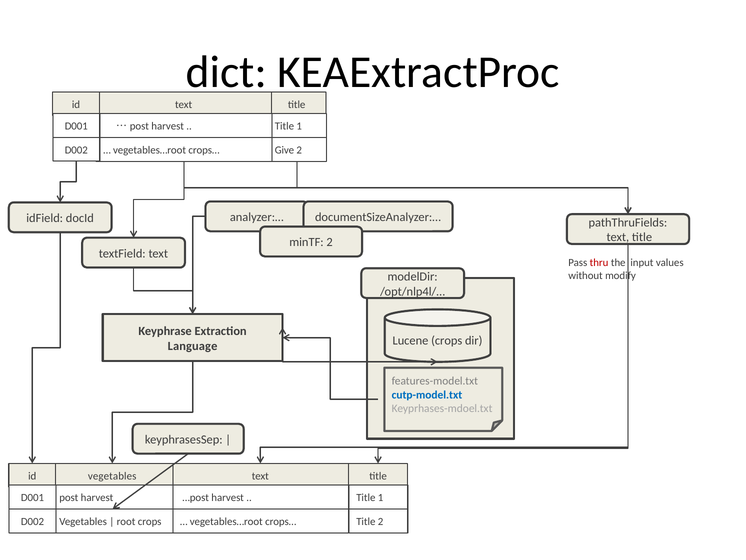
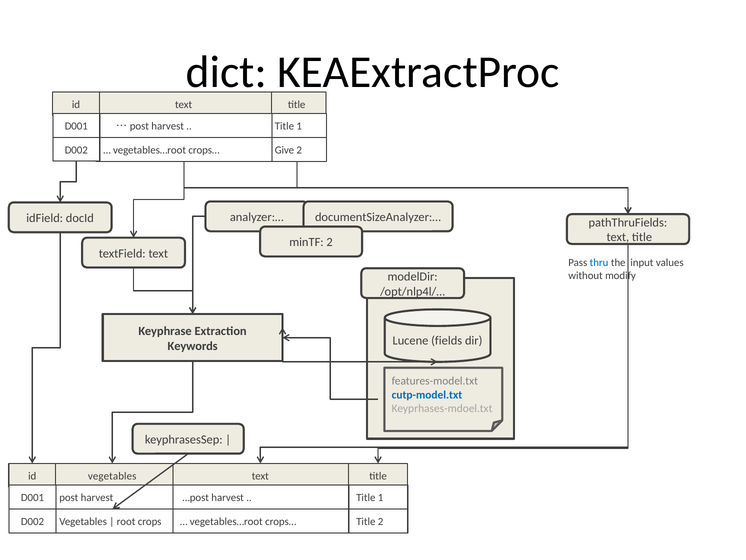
thru colour: red -> blue
Lucene crops: crops -> fields
Language: Language -> Keywords
